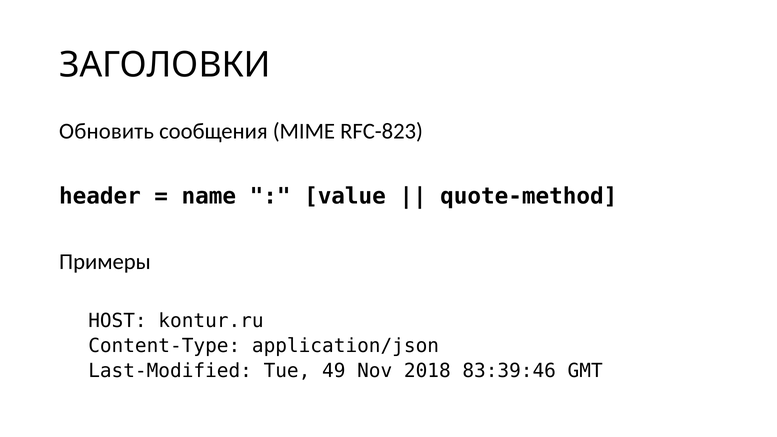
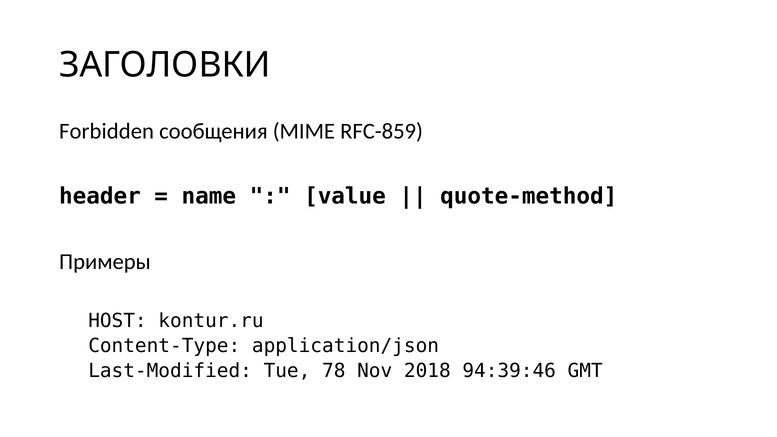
Обновить: Обновить -> Forbidden
RFC-823: RFC-823 -> RFC-859
49: 49 -> 78
83:39:46: 83:39:46 -> 94:39:46
